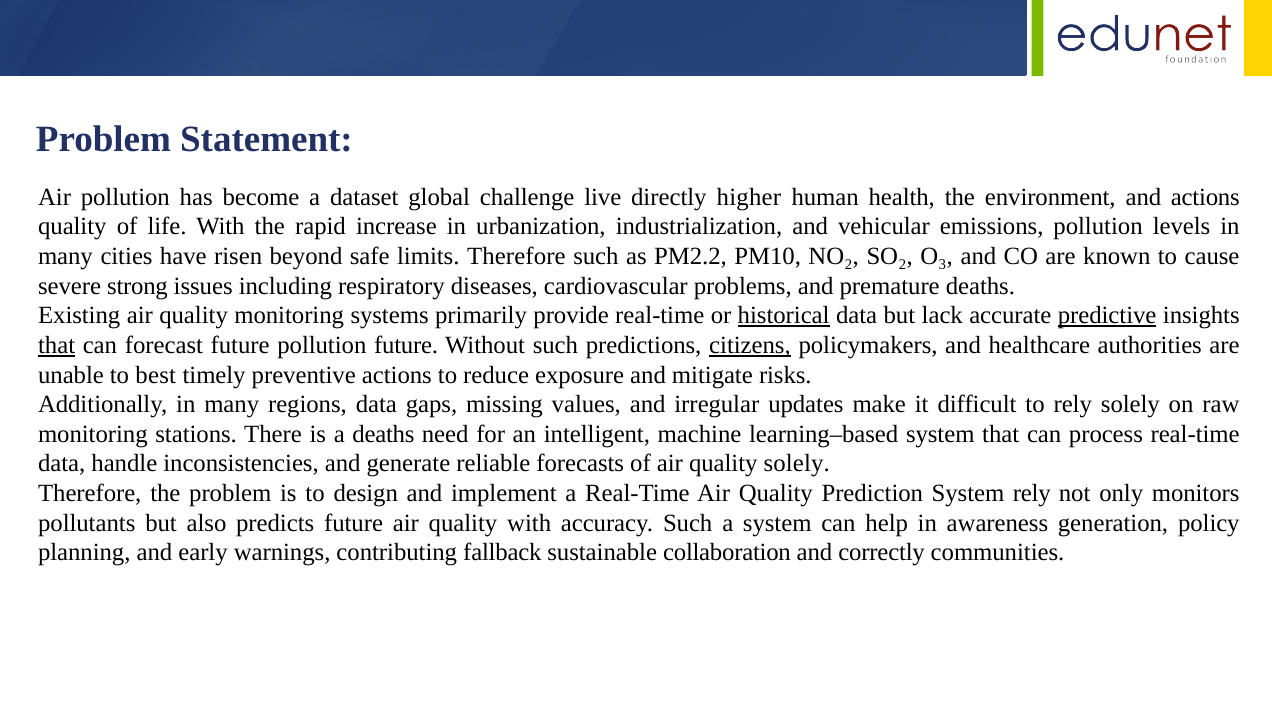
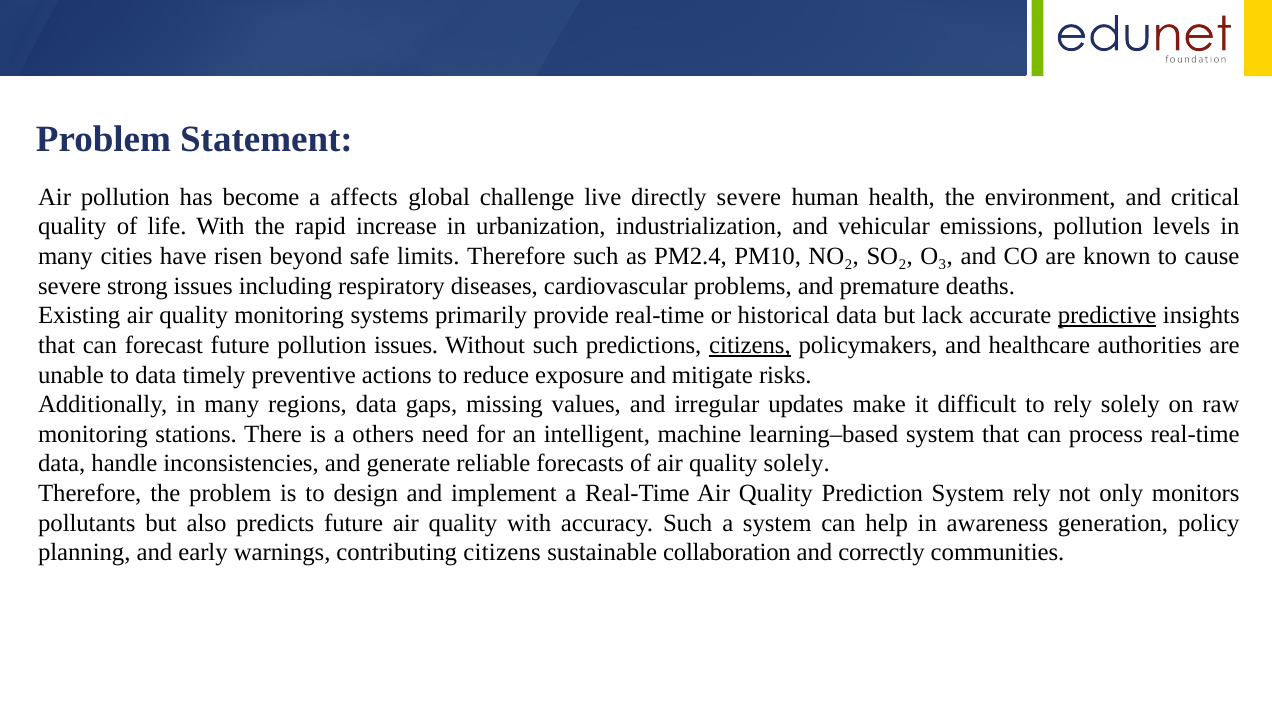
dataset: dataset -> affects
directly higher: higher -> severe
and actions: actions -> critical
PM2.2: PM2.2 -> PM2.4
historical underline: present -> none
that at (57, 345) underline: present -> none
pollution future: future -> issues
to best: best -> data
a deaths: deaths -> others
contributing fallback: fallback -> citizens
